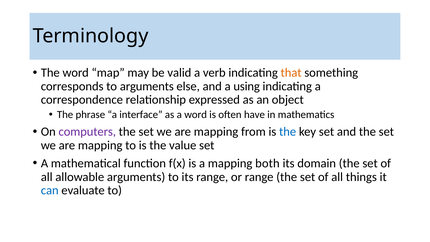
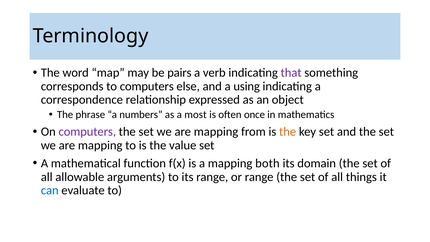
valid: valid -> pairs
that colour: orange -> purple
to arguments: arguments -> computers
interface: interface -> numbers
a word: word -> most
have: have -> once
the at (288, 132) colour: blue -> orange
